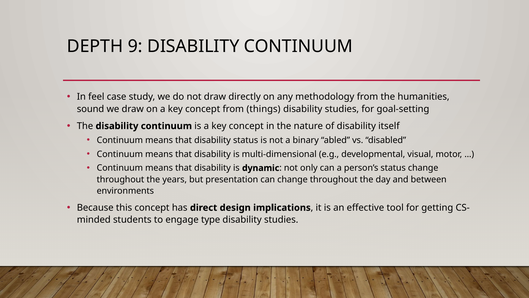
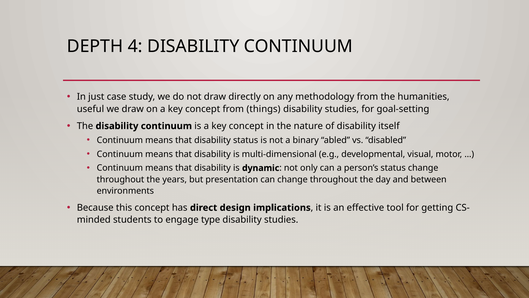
9: 9 -> 4
feel: feel -> just
sound: sound -> useful
